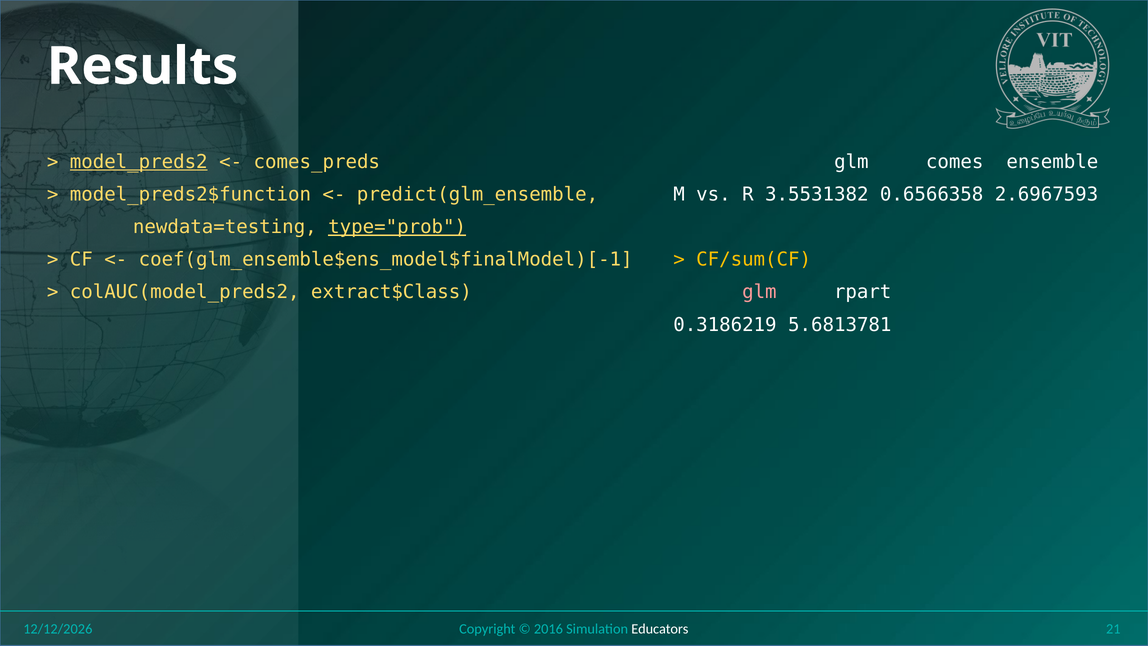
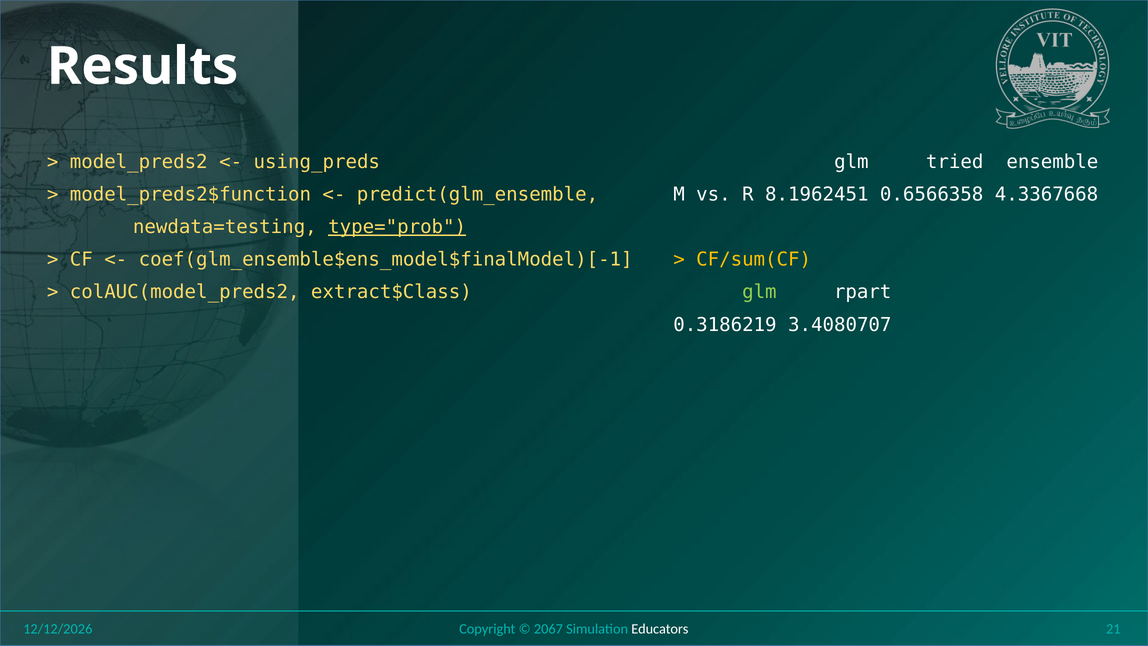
model_preds2 underline: present -> none
comes_preds: comes_preds -> using_preds
comes: comes -> tried
3.5531382: 3.5531382 -> 8.1962451
2.6967593: 2.6967593 -> 4.3367668
glm at (759, 292) colour: pink -> light green
5.6813781: 5.6813781 -> 3.4080707
2016: 2016 -> 2067
